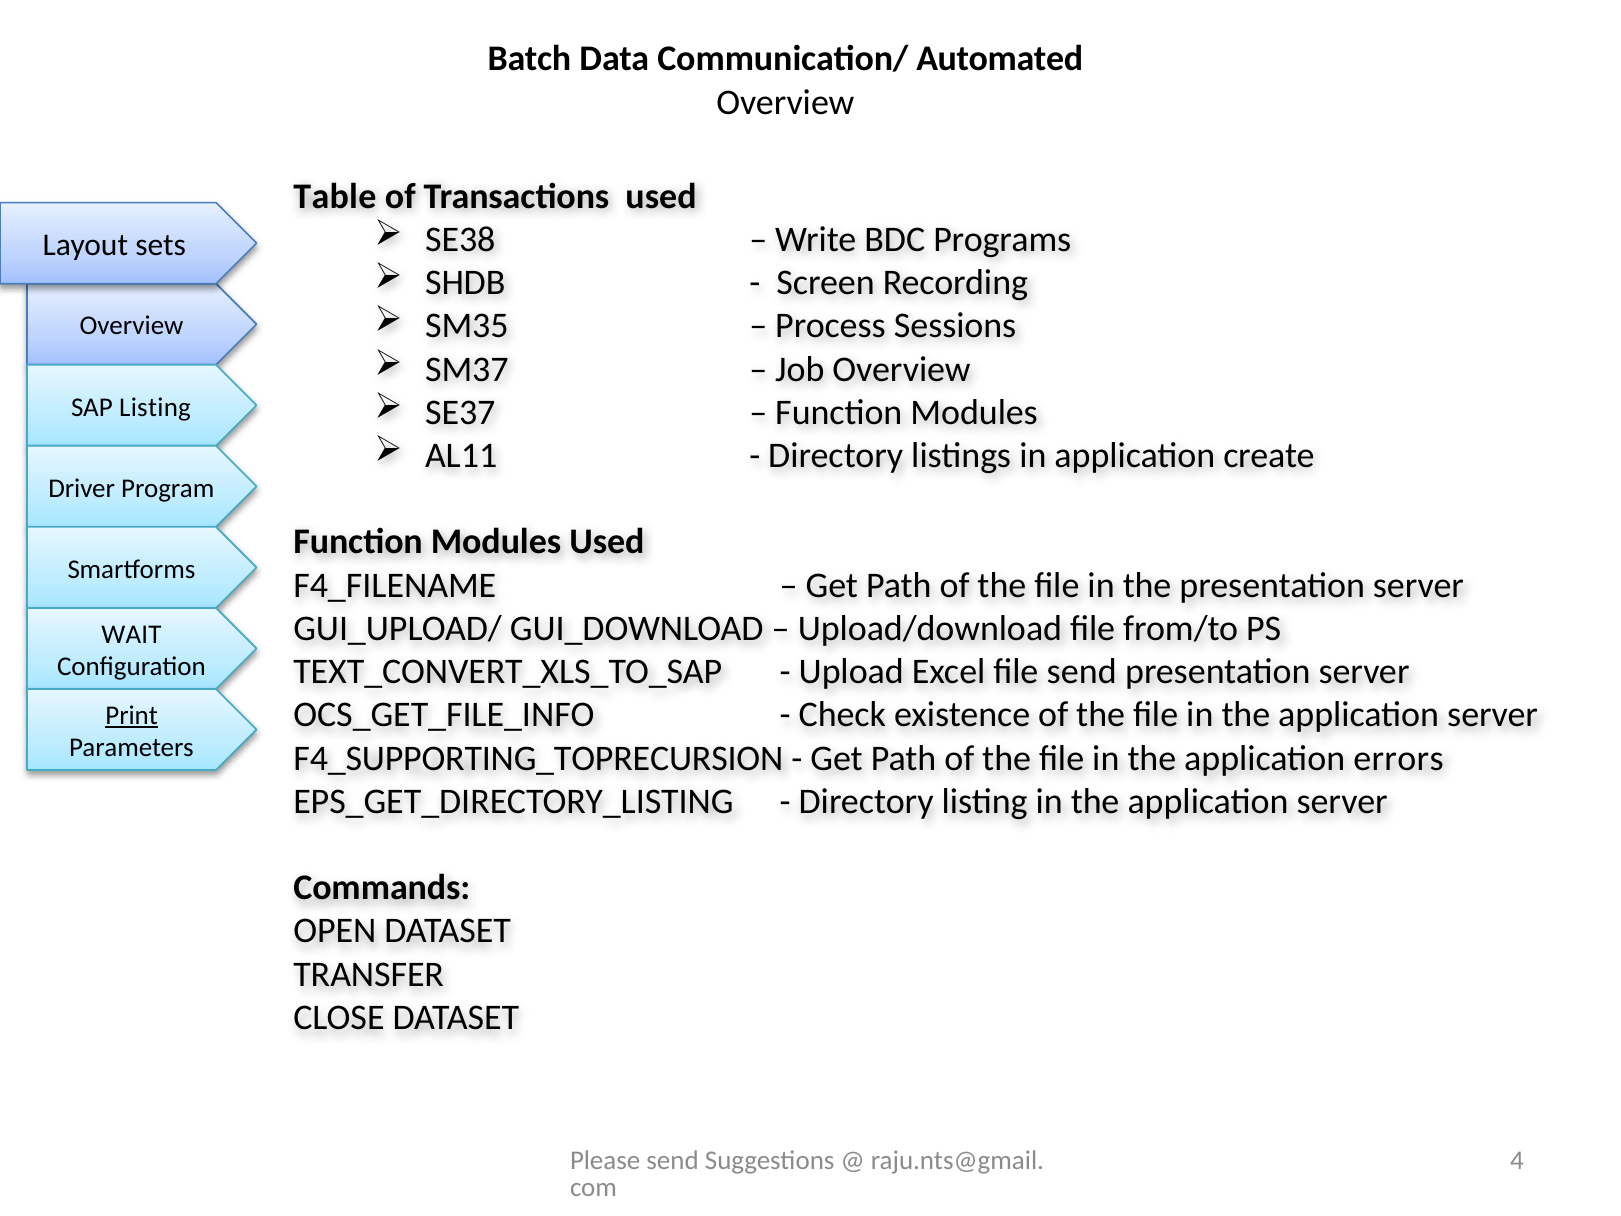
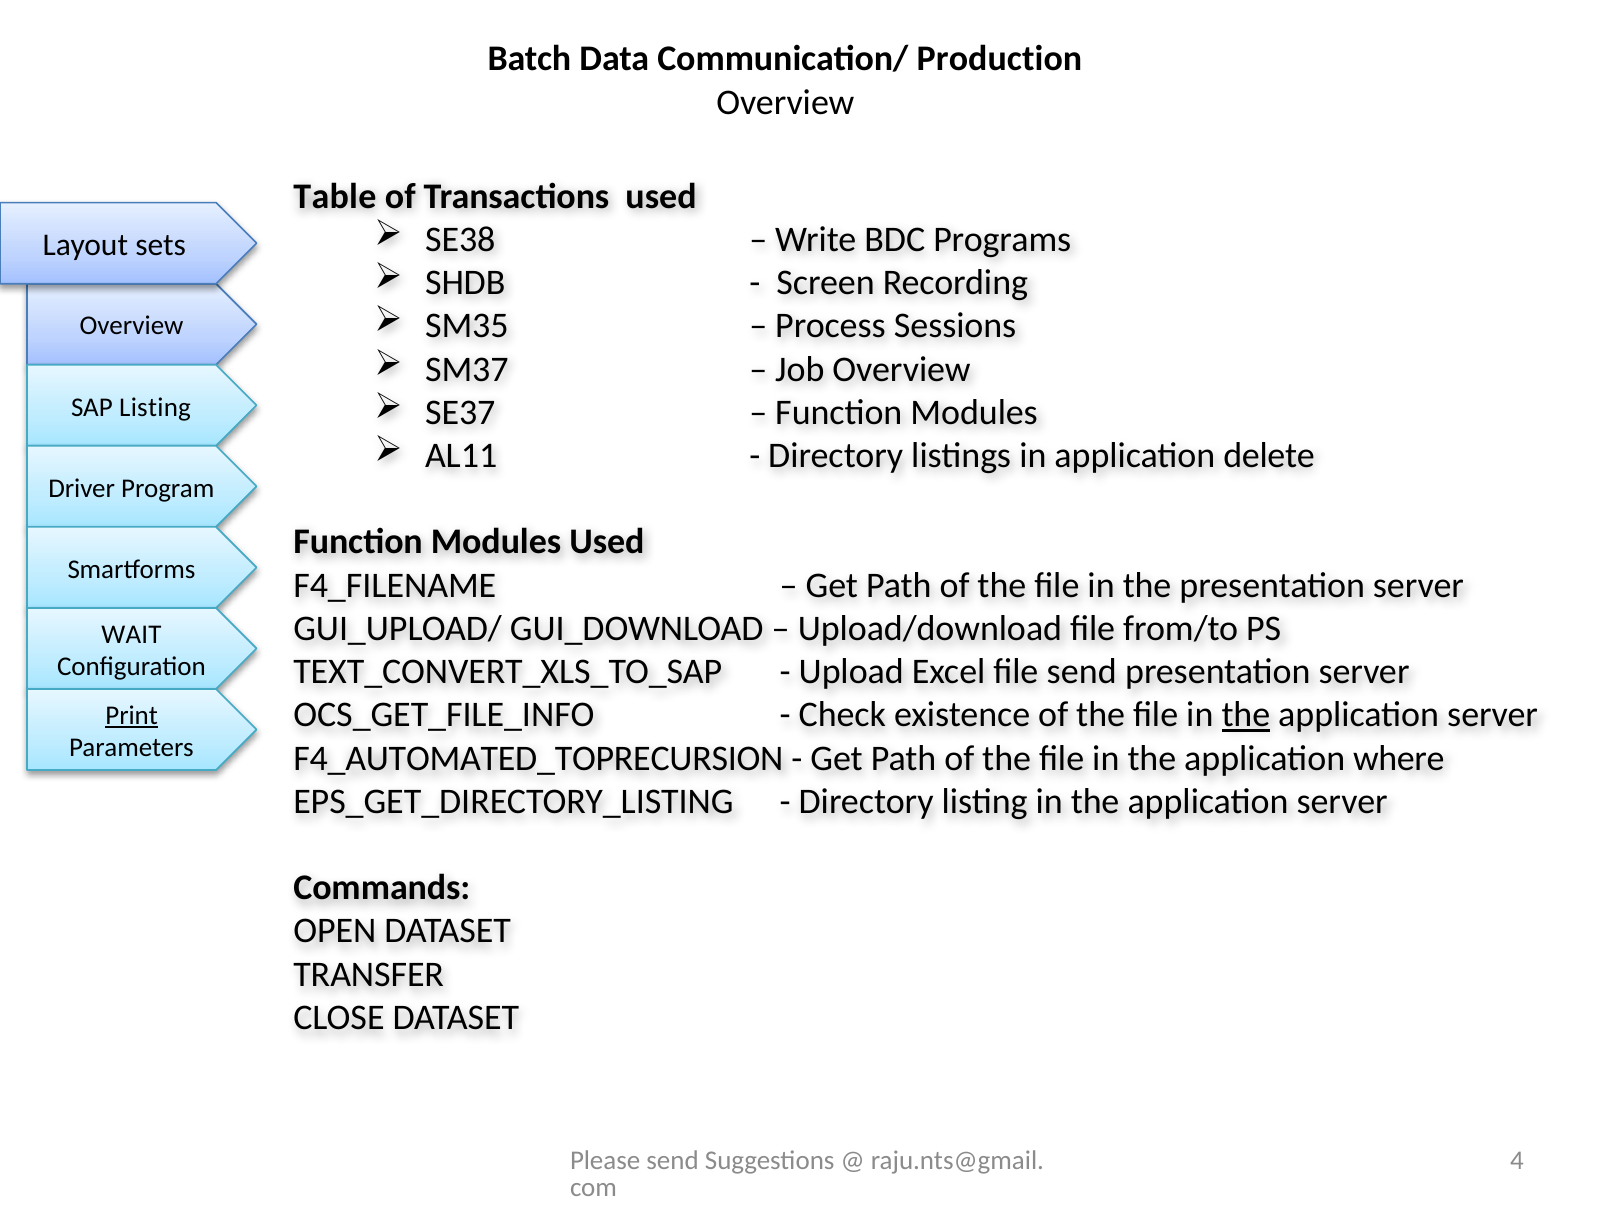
Automated: Automated -> Production
create: create -> delete
the at (1246, 715) underline: none -> present
F4_SUPPORTING_TOPRECURSION: F4_SUPPORTING_TOPRECURSION -> F4_AUTOMATED_TOPRECURSION
errors: errors -> where
